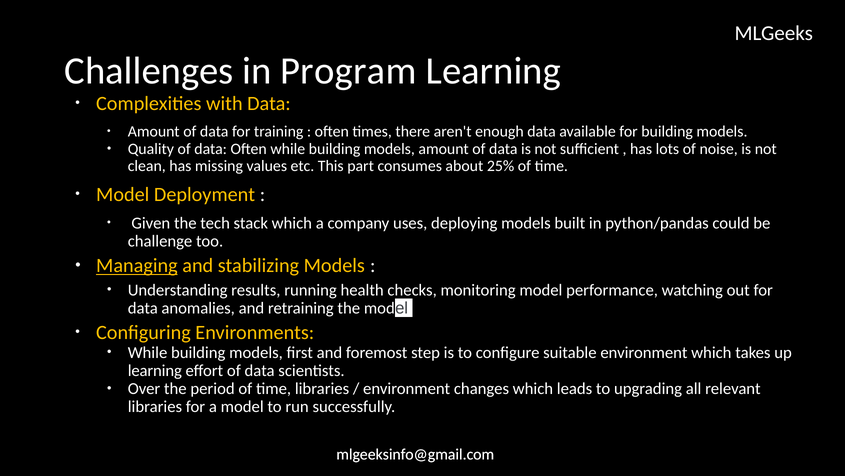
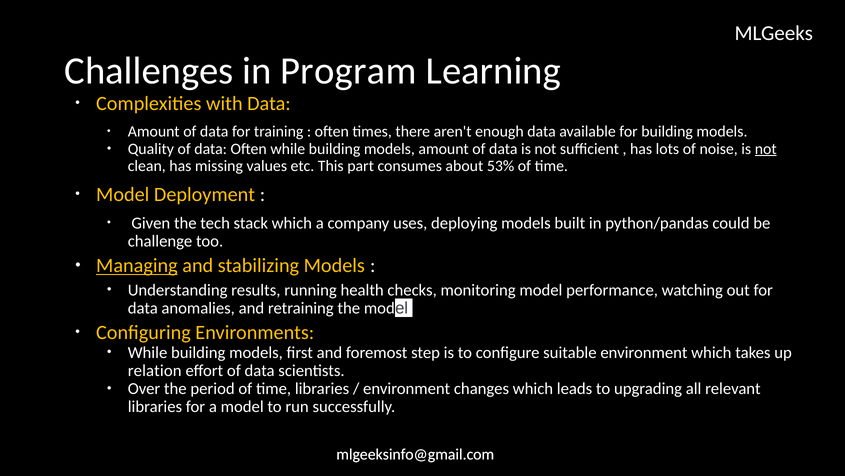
not at (766, 149) underline: none -> present
25%: 25% -> 53%
learning at (155, 370): learning -> relation
